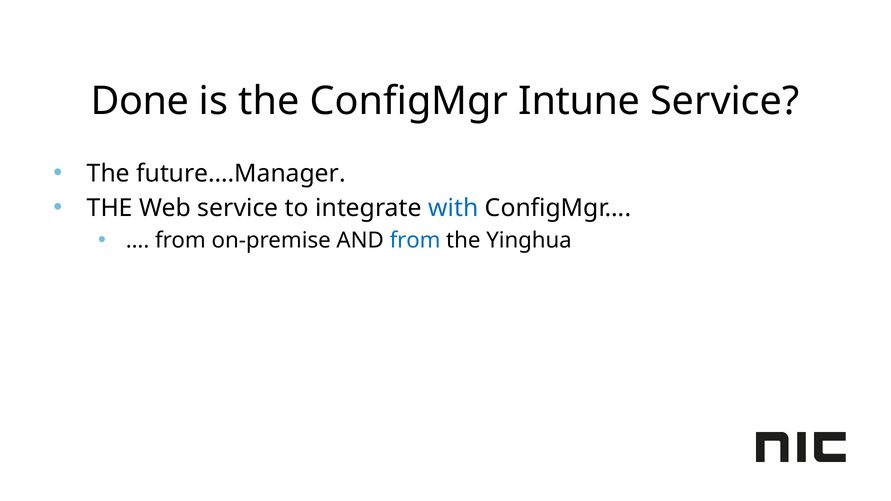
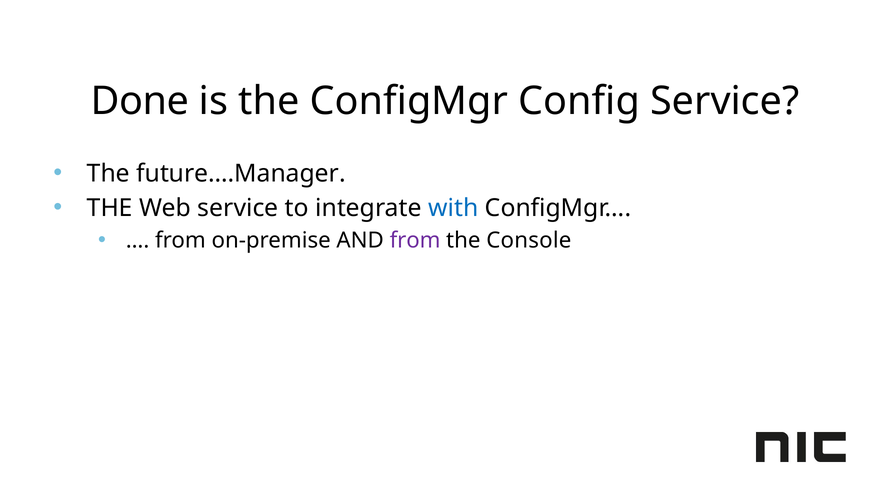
Intune: Intune -> Config
from at (415, 241) colour: blue -> purple
Yinghua: Yinghua -> Console
